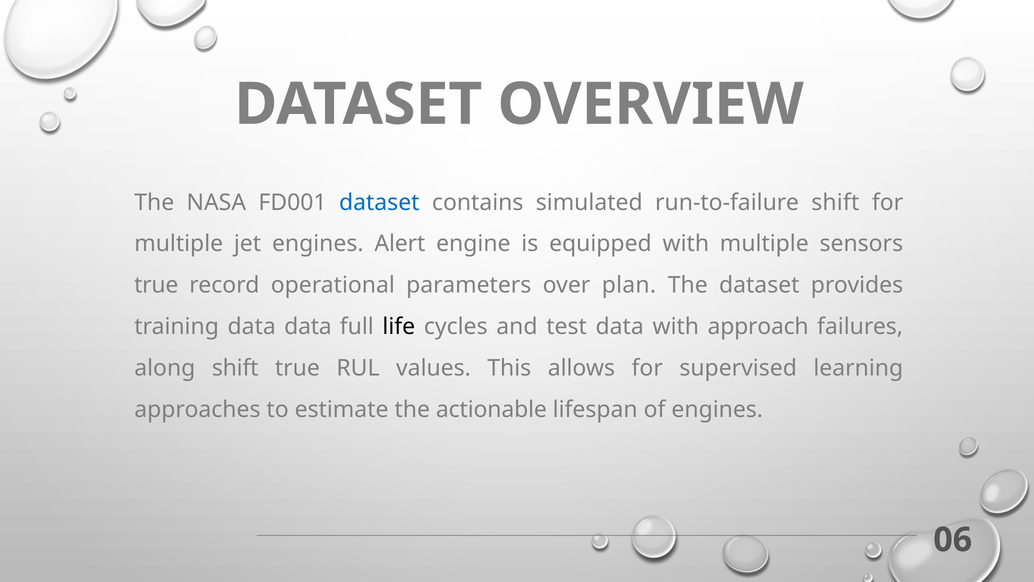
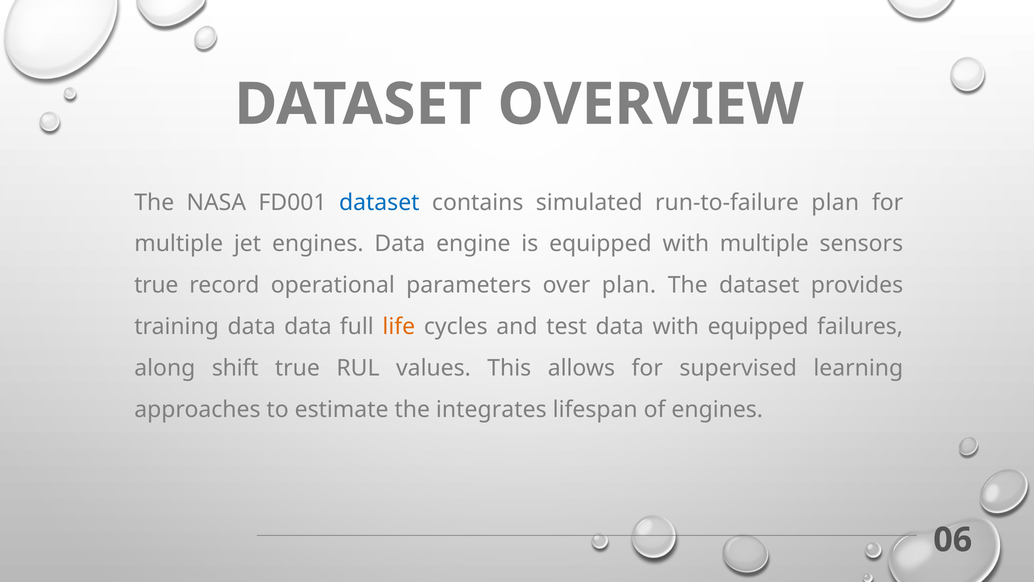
run-to-failure shift: shift -> plan
engines Alert: Alert -> Data
life colour: black -> orange
with approach: approach -> equipped
actionable: actionable -> integrates
